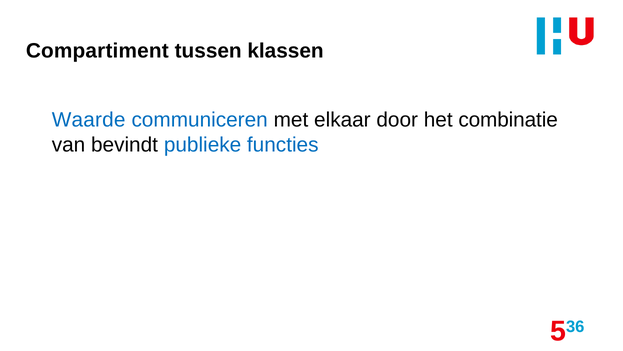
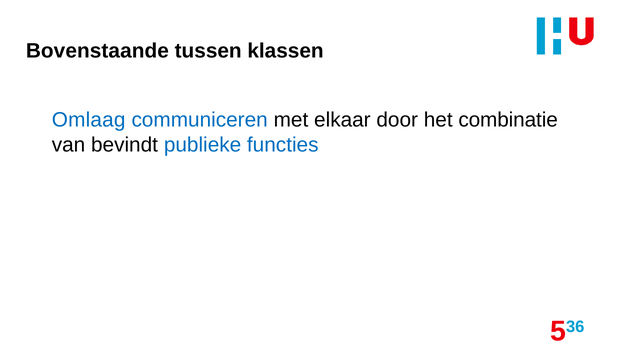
Compartiment: Compartiment -> Bovenstaande
Waarde: Waarde -> Omlaag
